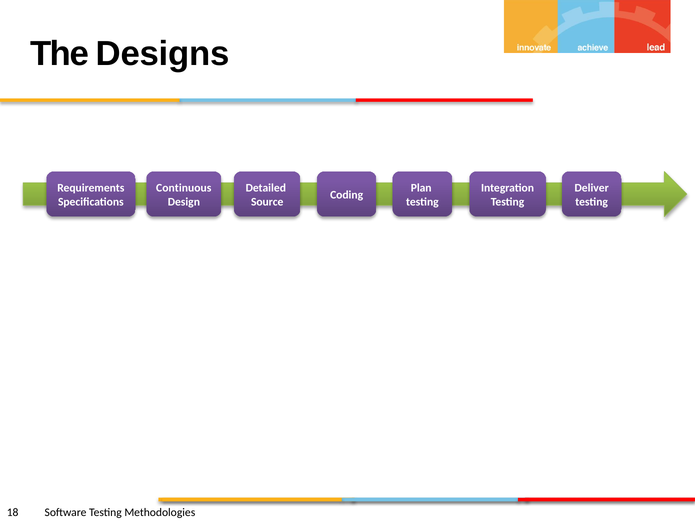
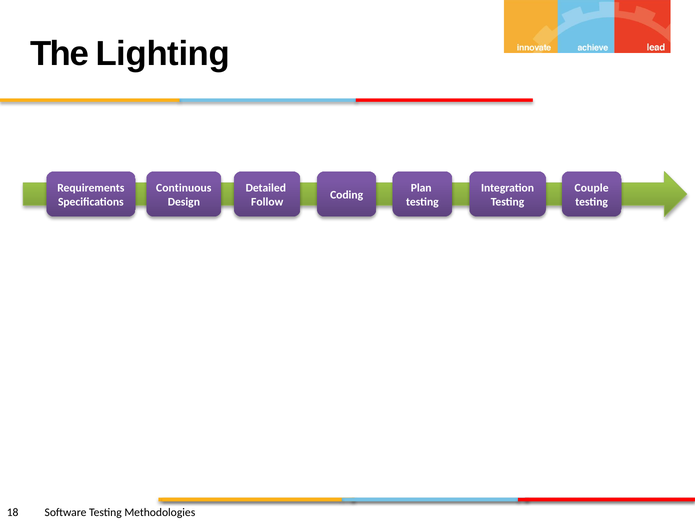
Designs: Designs -> Lighting
Deliver: Deliver -> Couple
Source: Source -> Follow
